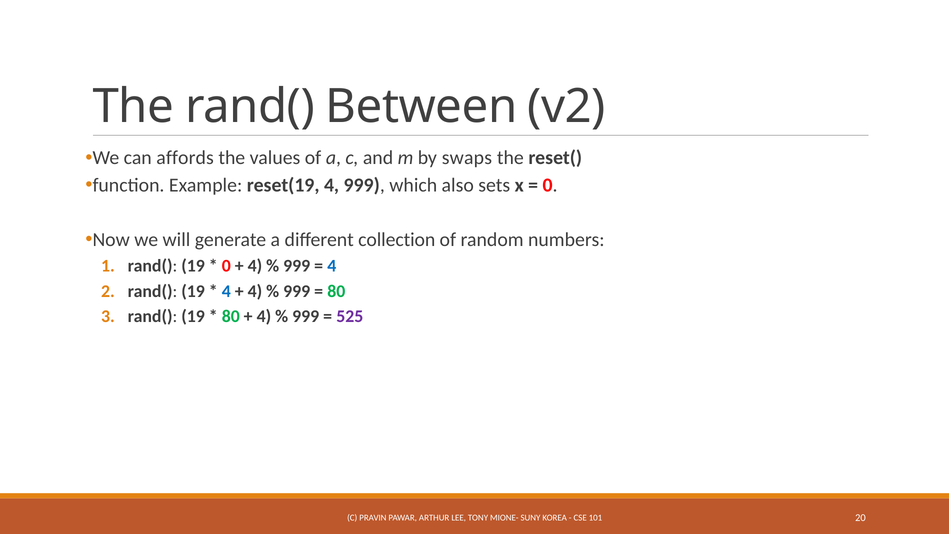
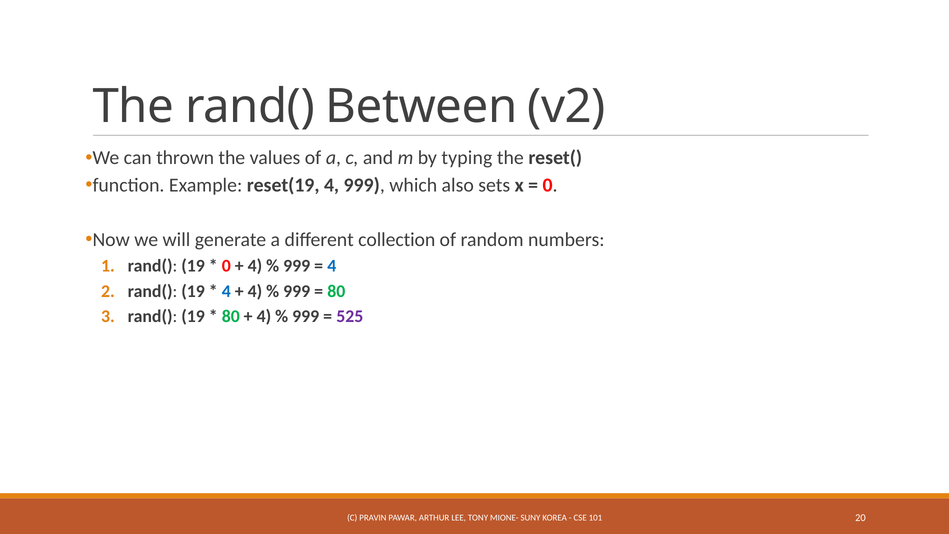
affords: affords -> thrown
swaps: swaps -> typing
